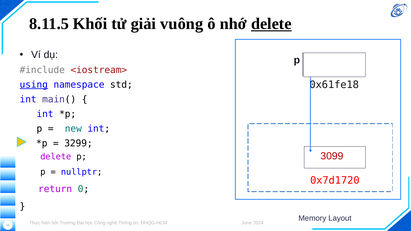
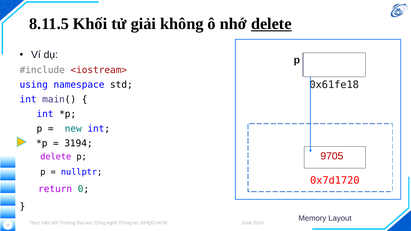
vuông: vuông -> không
using underline: present -> none
3299: 3299 -> 3194
3099: 3099 -> 9705
